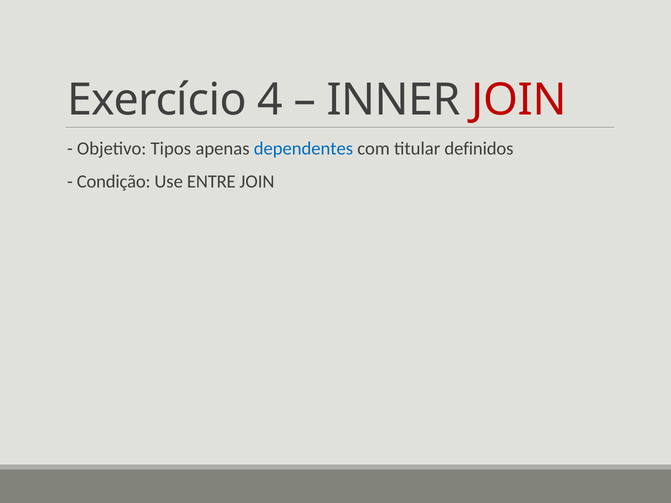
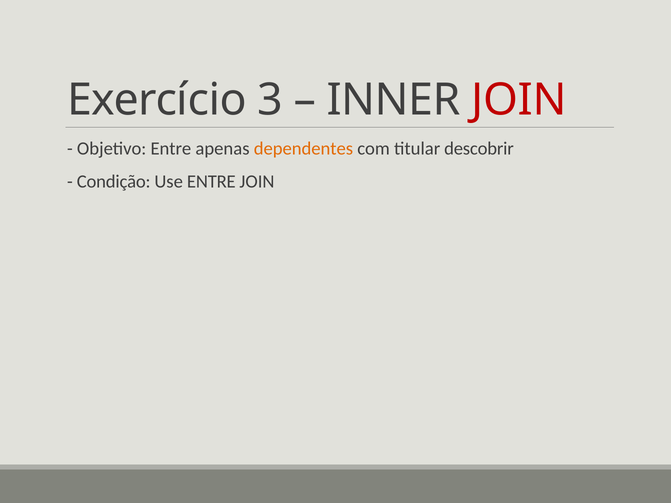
4: 4 -> 3
Objetivo Tipos: Tipos -> Entre
dependentes colour: blue -> orange
definidos: definidos -> descobrir
